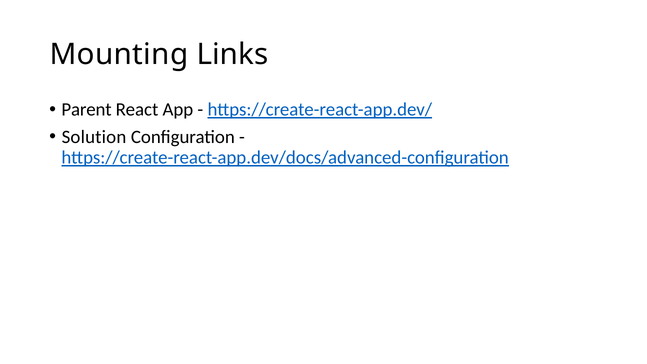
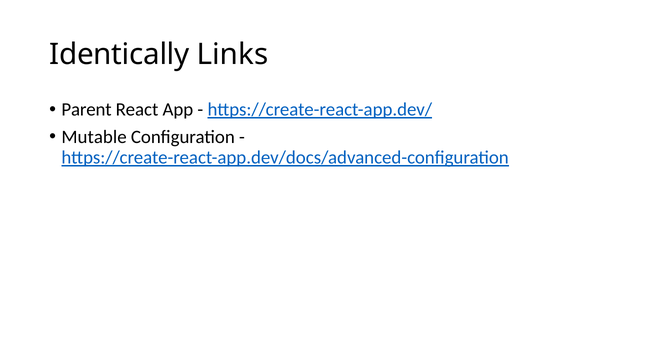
Mounting: Mounting -> Identically
Solution: Solution -> Mutable
